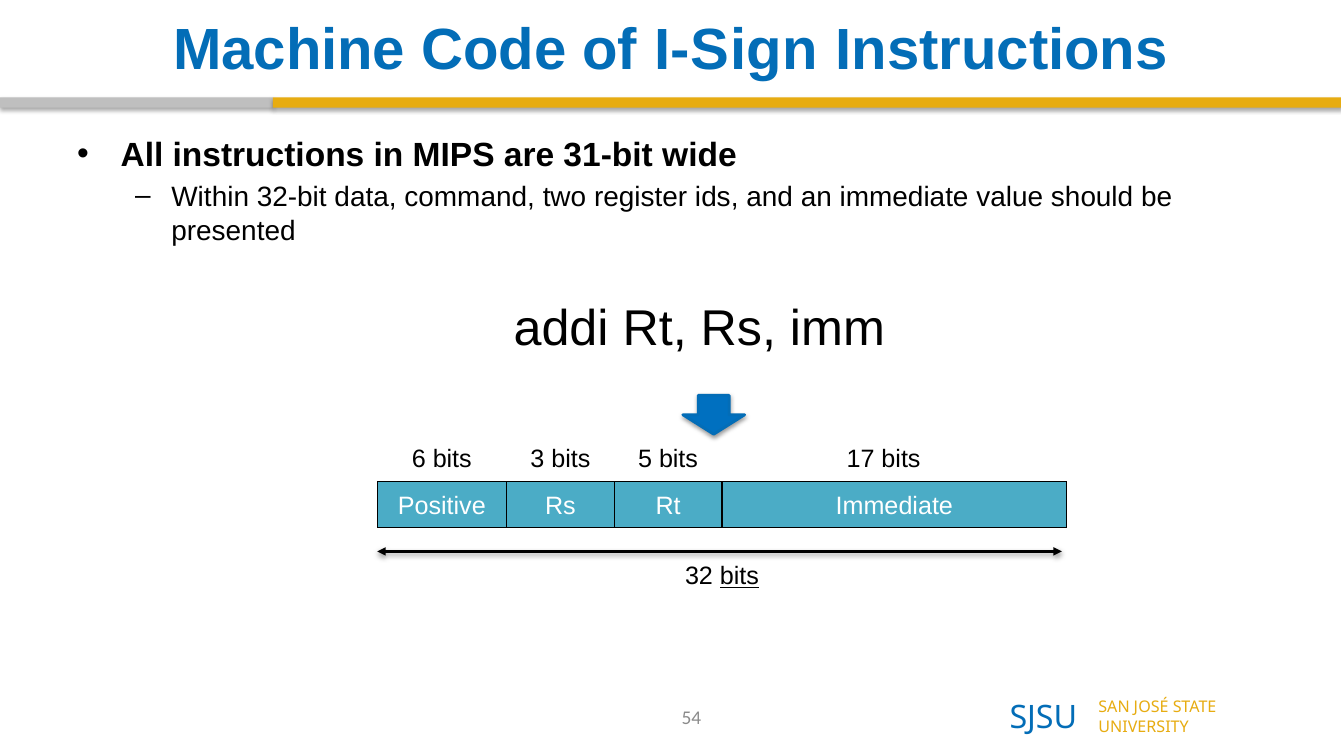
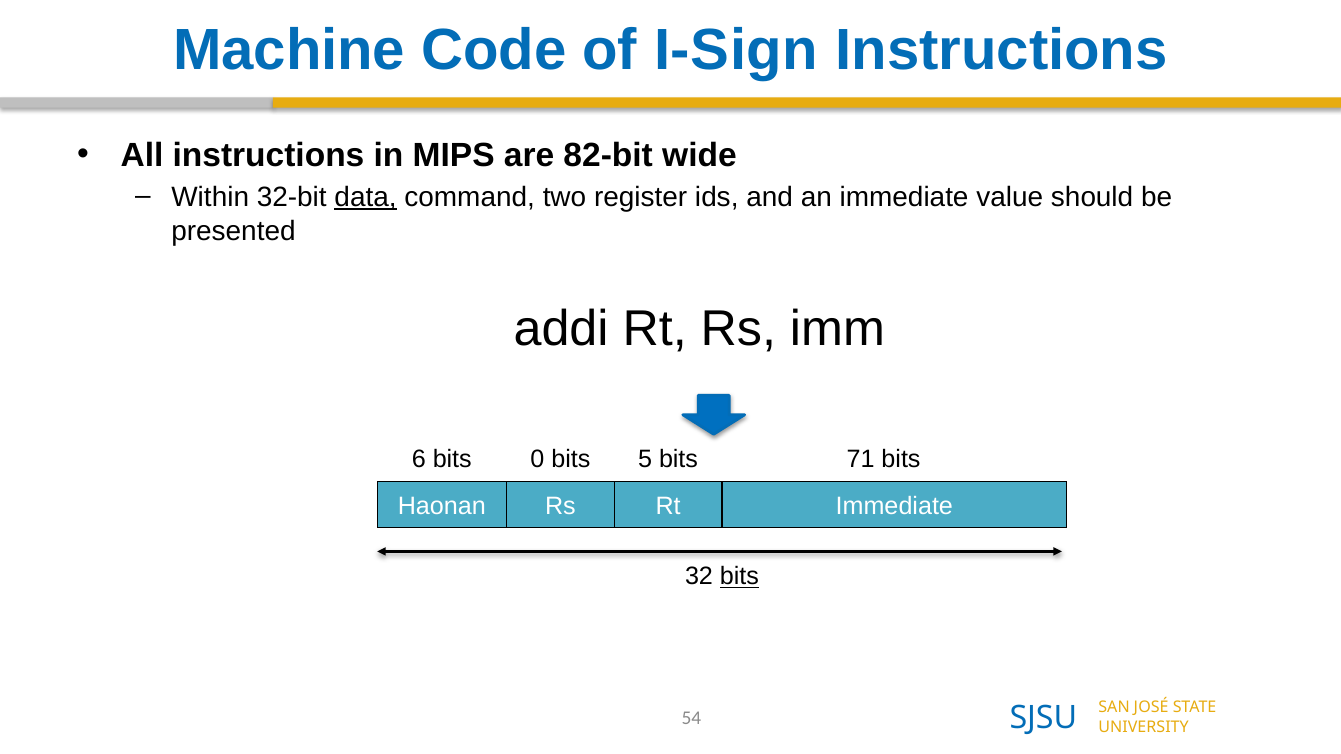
31-bit: 31-bit -> 82-bit
data underline: none -> present
3: 3 -> 0
17: 17 -> 71
Positive: Positive -> Haonan
